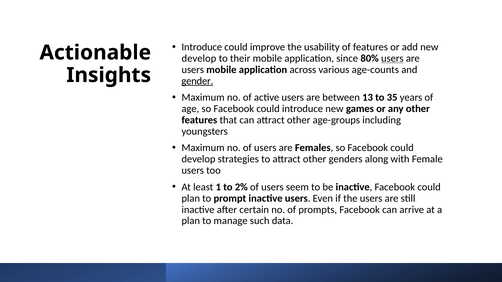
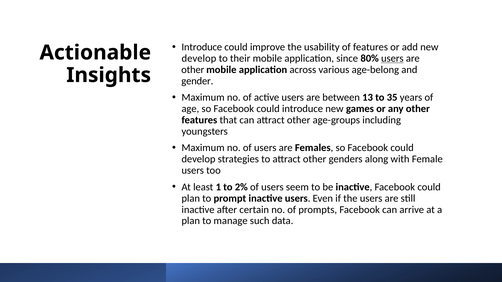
users at (193, 70): users -> other
age-counts: age-counts -> age-belong
gender underline: present -> none
